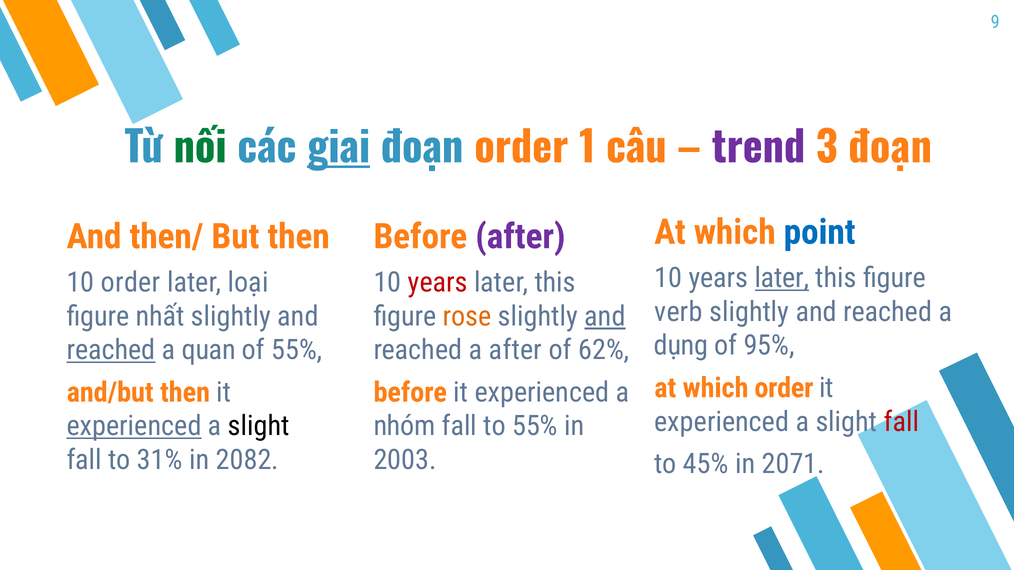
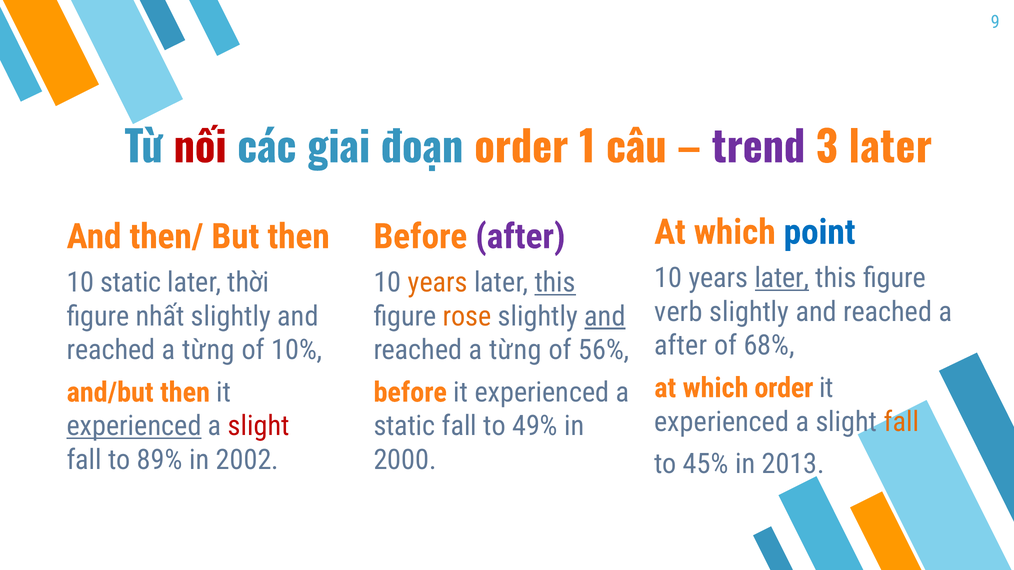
nối colour: green -> red
giai underline: present -> none
3 đoạn: đoạn -> later
10 order: order -> static
loại: loại -> thời
years at (438, 283) colour: red -> orange
this at (555, 283) underline: none -> present
dụng at (681, 346): dụng -> after
95%: 95% -> 68%
reached at (111, 350) underline: present -> none
quan at (209, 350): quan -> từng
of 55%: 55% -> 10%
after at (515, 350): after -> từng
62%: 62% -> 56%
fall at (901, 422) colour: red -> orange
slight at (259, 426) colour: black -> red
nhóm at (404, 426): nhóm -> static
to 55%: 55% -> 49%
31%: 31% -> 89%
2082: 2082 -> 2002
2003: 2003 -> 2000
2071: 2071 -> 2013
